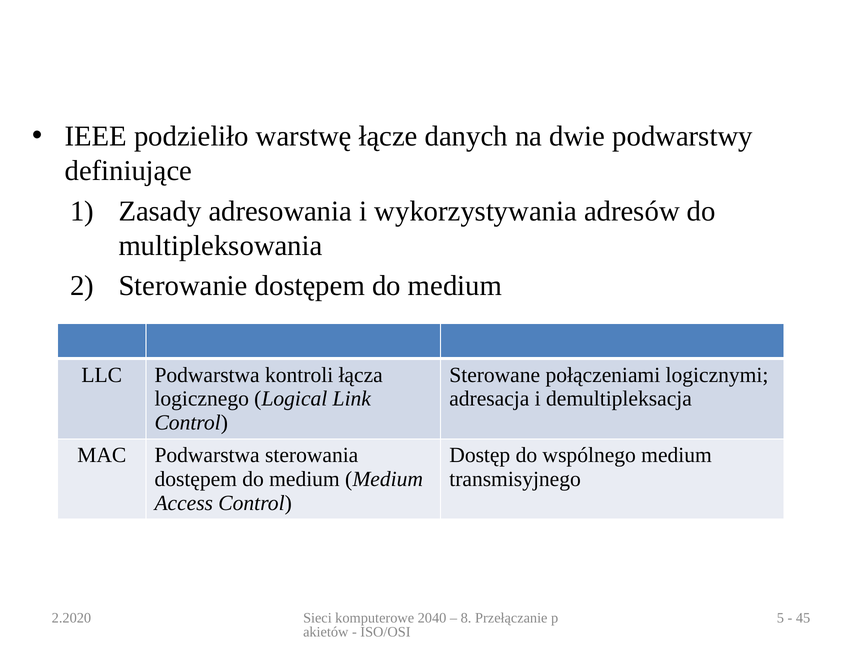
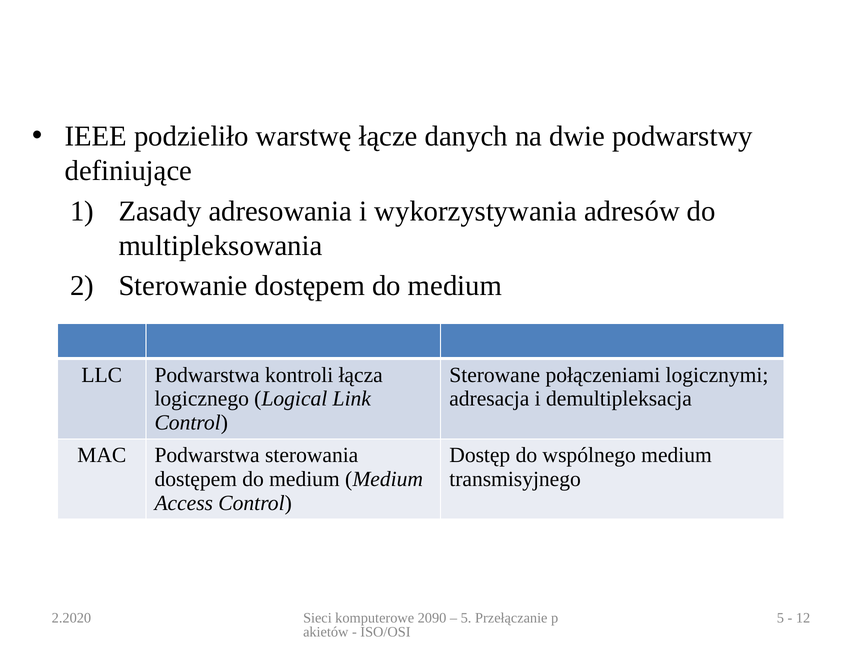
2040: 2040 -> 2090
8 at (466, 617): 8 -> 5
45: 45 -> 12
